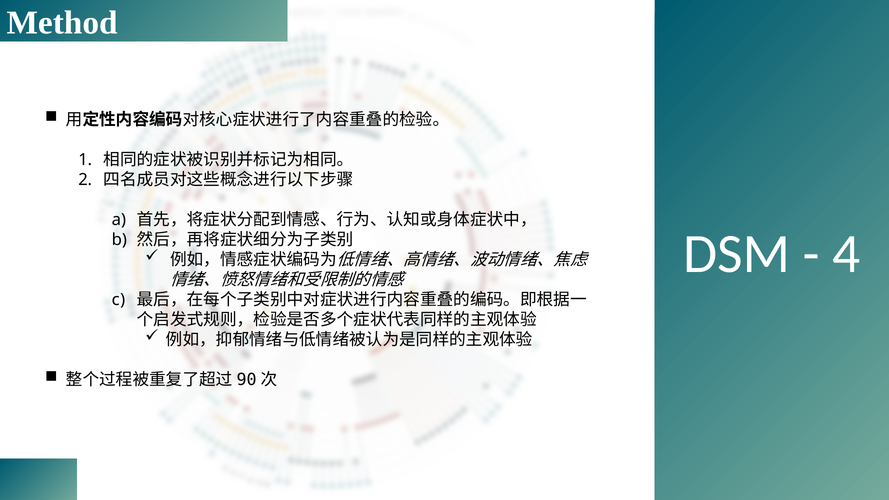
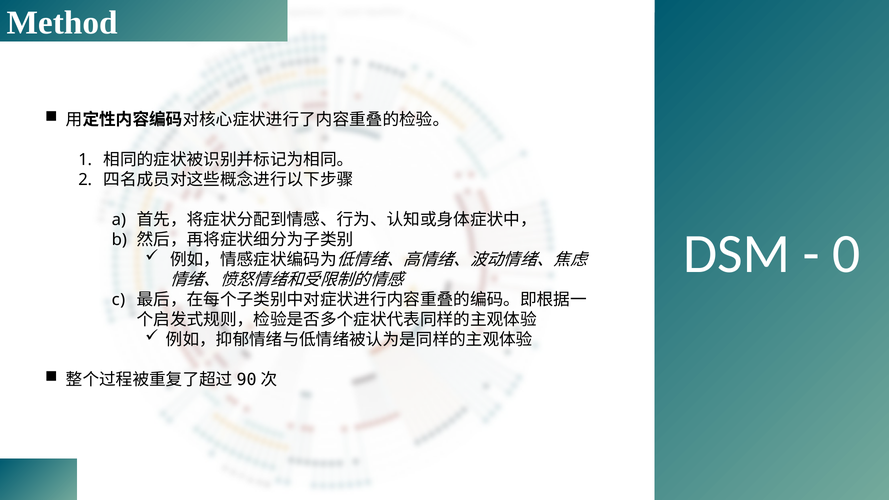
4: 4 -> 0
